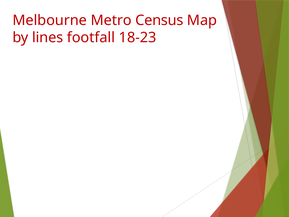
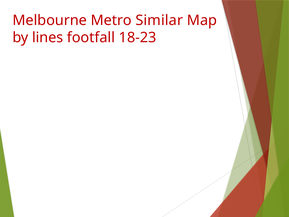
Census: Census -> Similar
